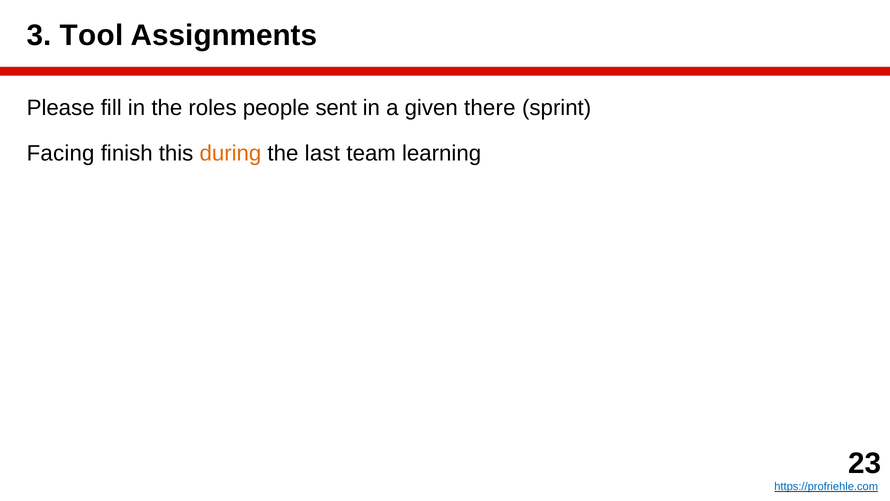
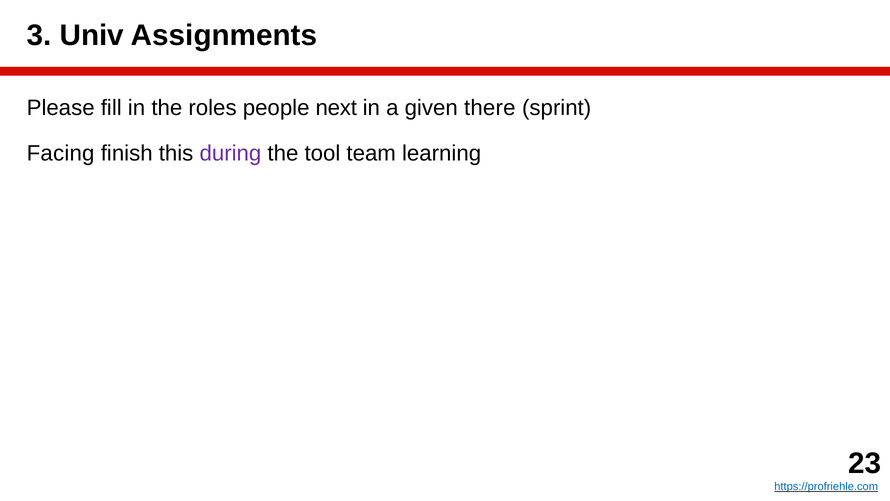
Tool: Tool -> Univ
sent: sent -> next
during colour: orange -> purple
last: last -> tool
